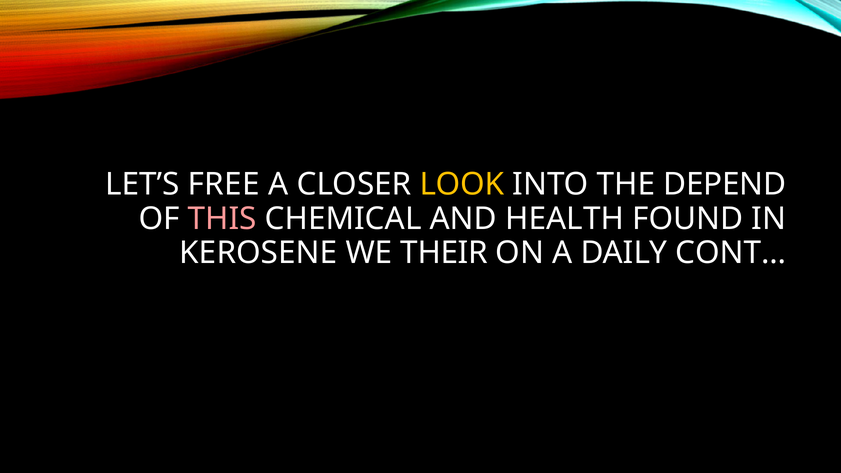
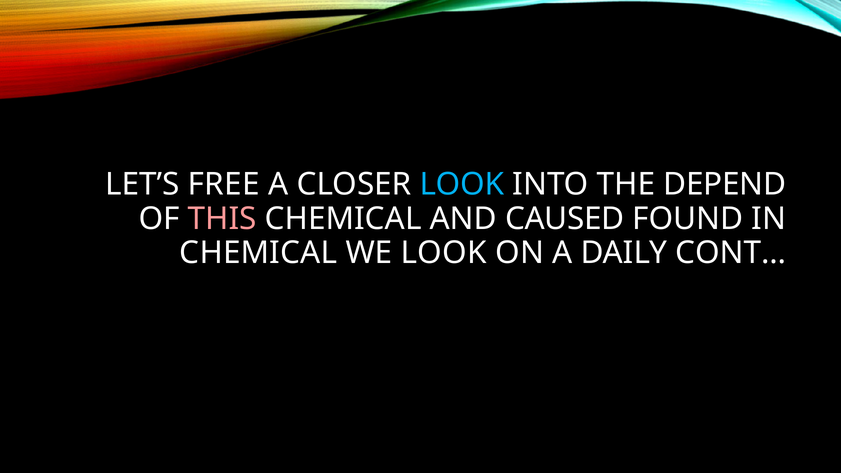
LOOK at (462, 185) colour: yellow -> light blue
HEALTH: HEALTH -> CAUSED
KEROSENE at (258, 253): KEROSENE -> CHEMICAL
WE THEIR: THEIR -> LOOK
